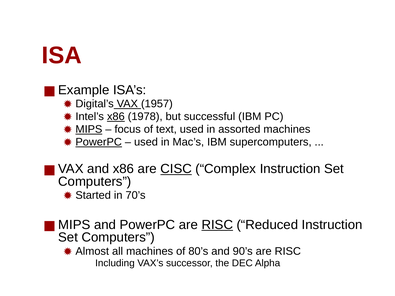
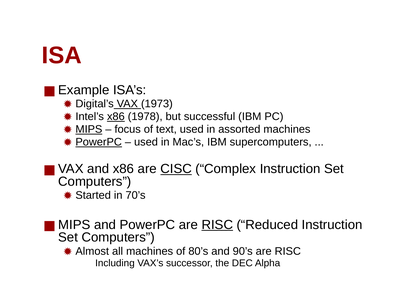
1957: 1957 -> 1973
